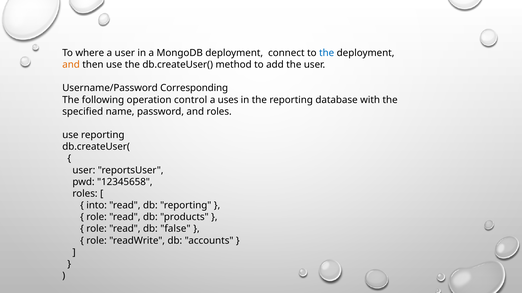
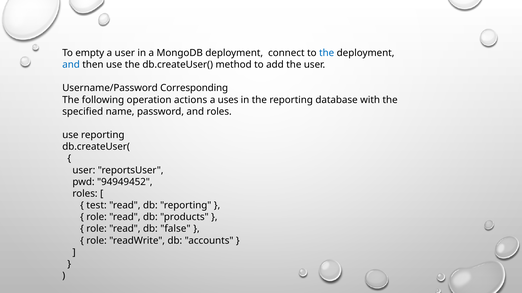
where: where -> empty
and at (71, 65) colour: orange -> blue
control: control -> actions
12345658: 12345658 -> 94949452
into: into -> test
